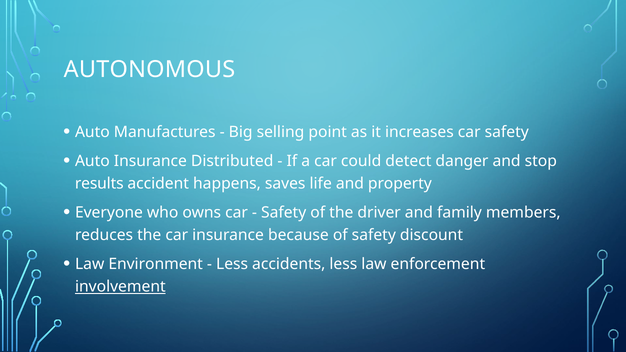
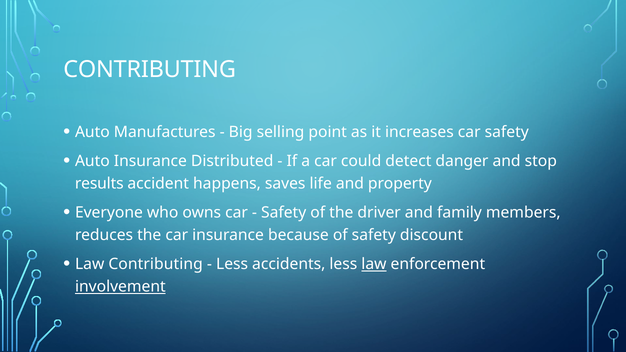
AUTONOMOUS at (149, 70): AUTONOMOUS -> CONTRIBUTING
Law Environment: Environment -> Contributing
law at (374, 264) underline: none -> present
